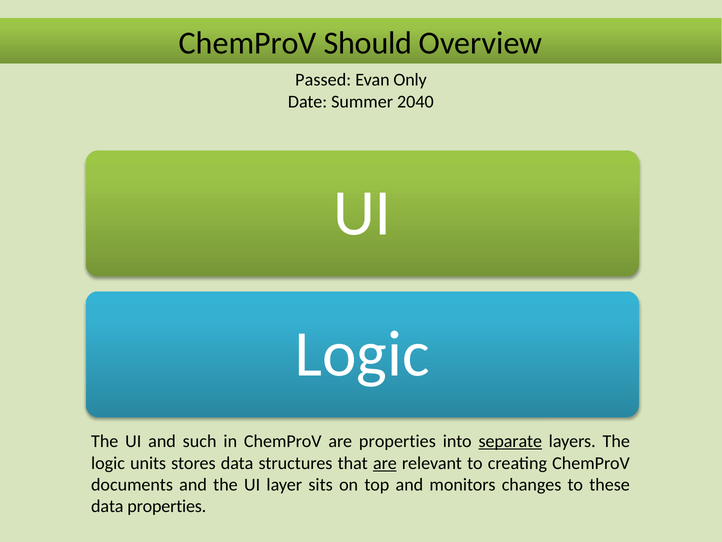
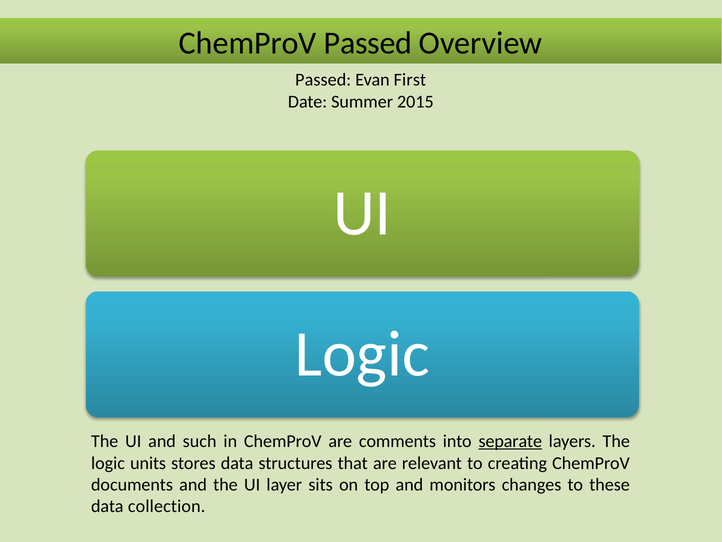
ChemProV Should: Should -> Passed
Only: Only -> First
2040: 2040 -> 2015
are properties: properties -> comments
are at (385, 463) underline: present -> none
data properties: properties -> collection
